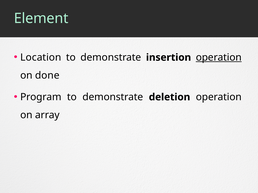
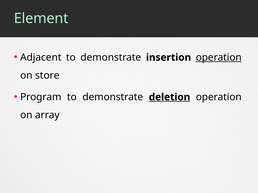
Location: Location -> Adjacent
done: done -> store
deletion underline: none -> present
